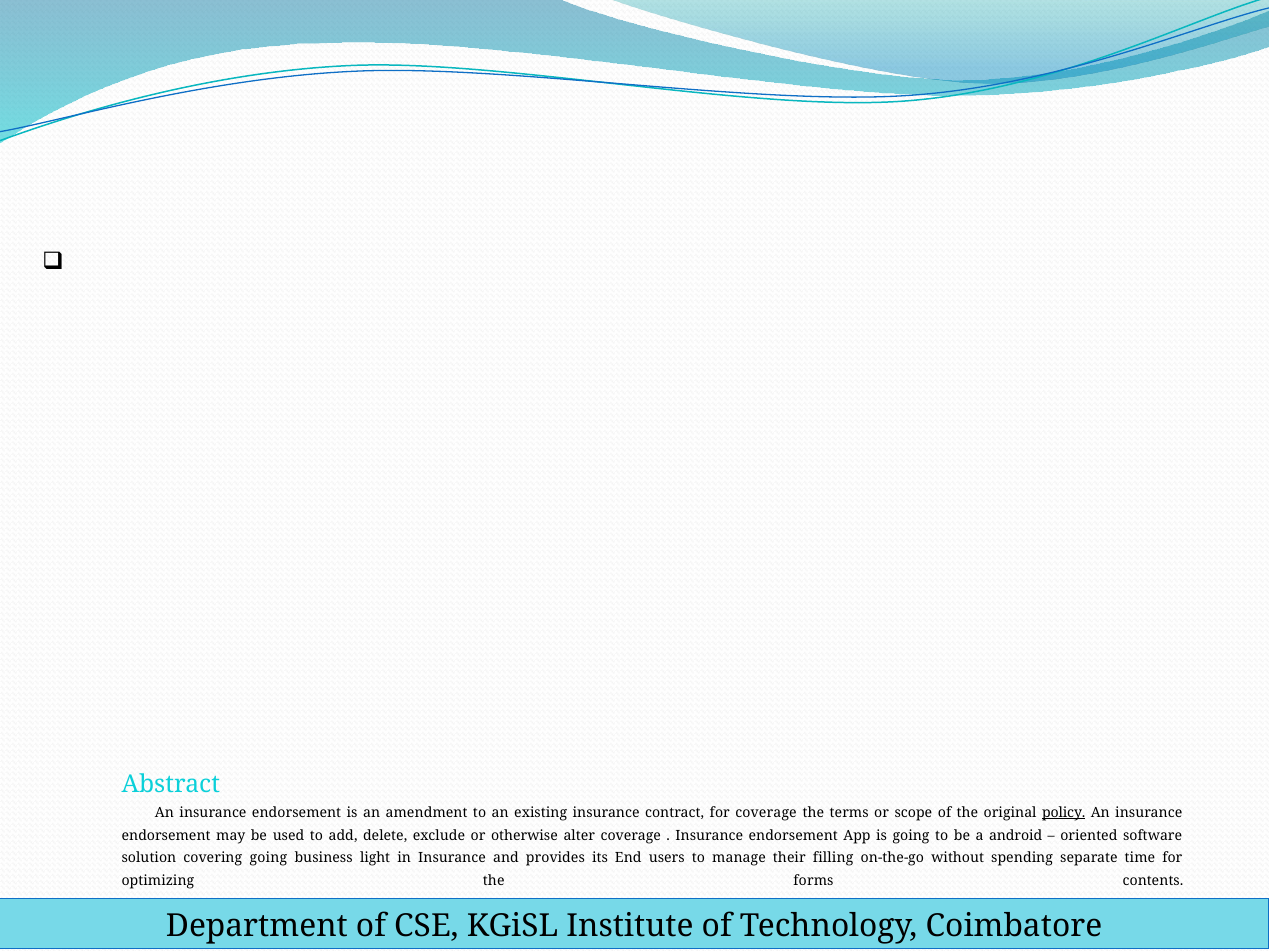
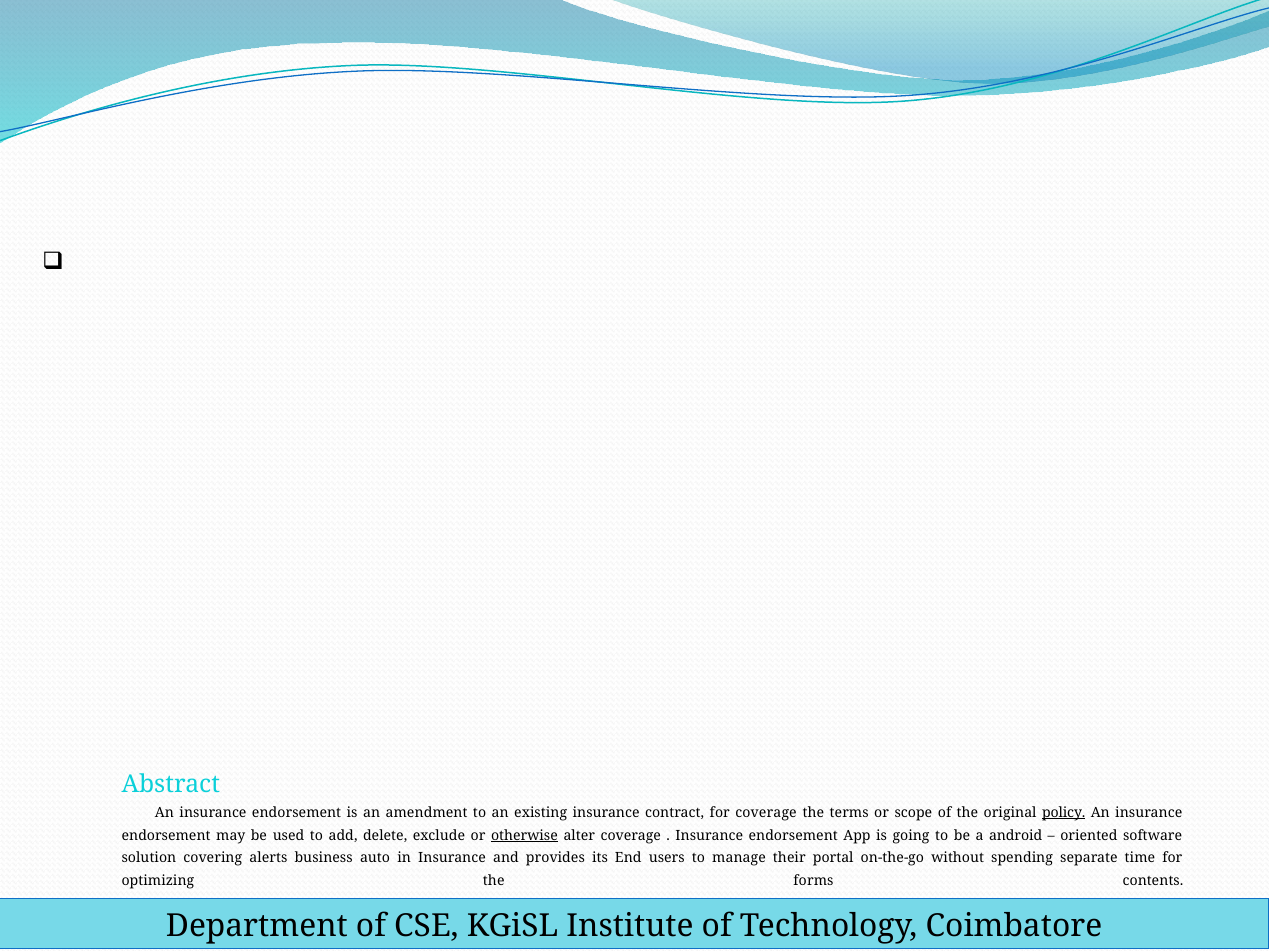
otherwise underline: none -> present
covering going: going -> alerts
light: light -> auto
filling: filling -> portal
